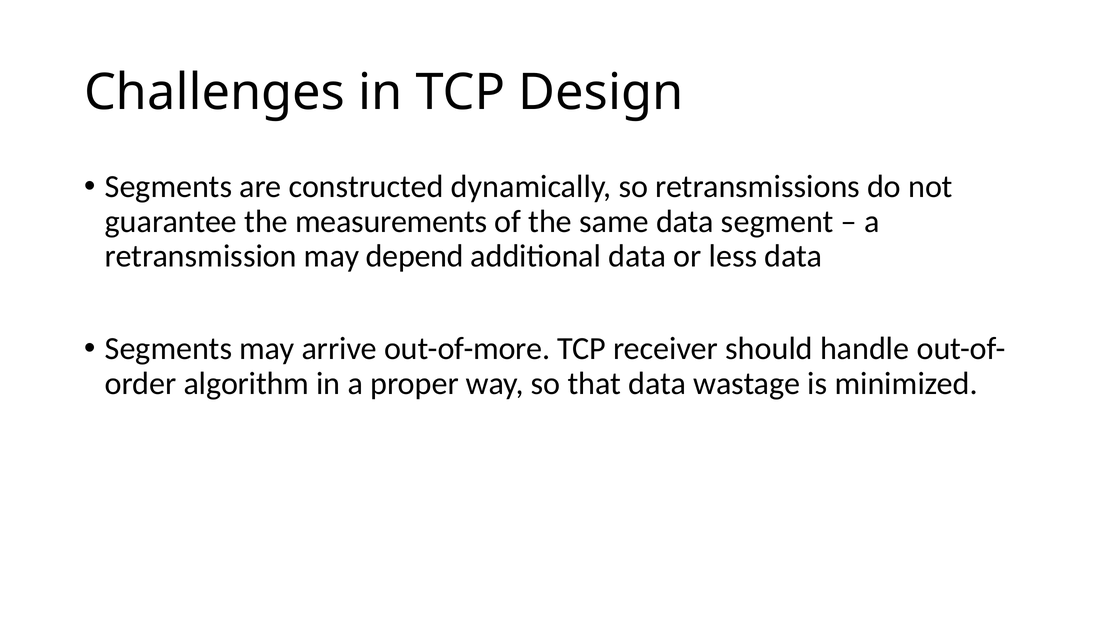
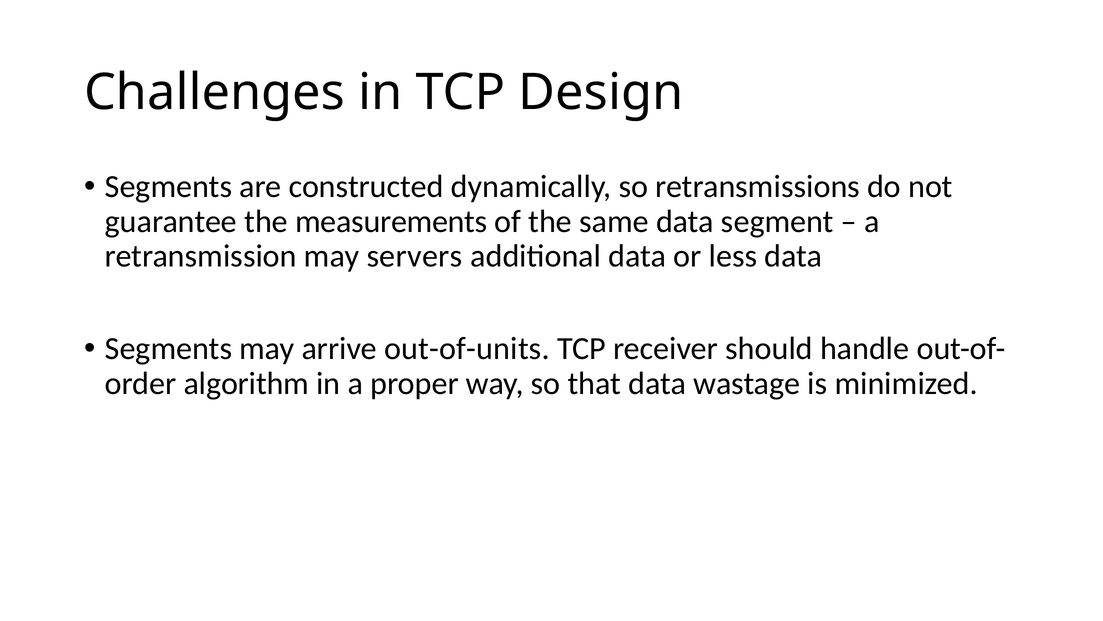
depend: depend -> servers
out-of-more: out-of-more -> out-of-units
